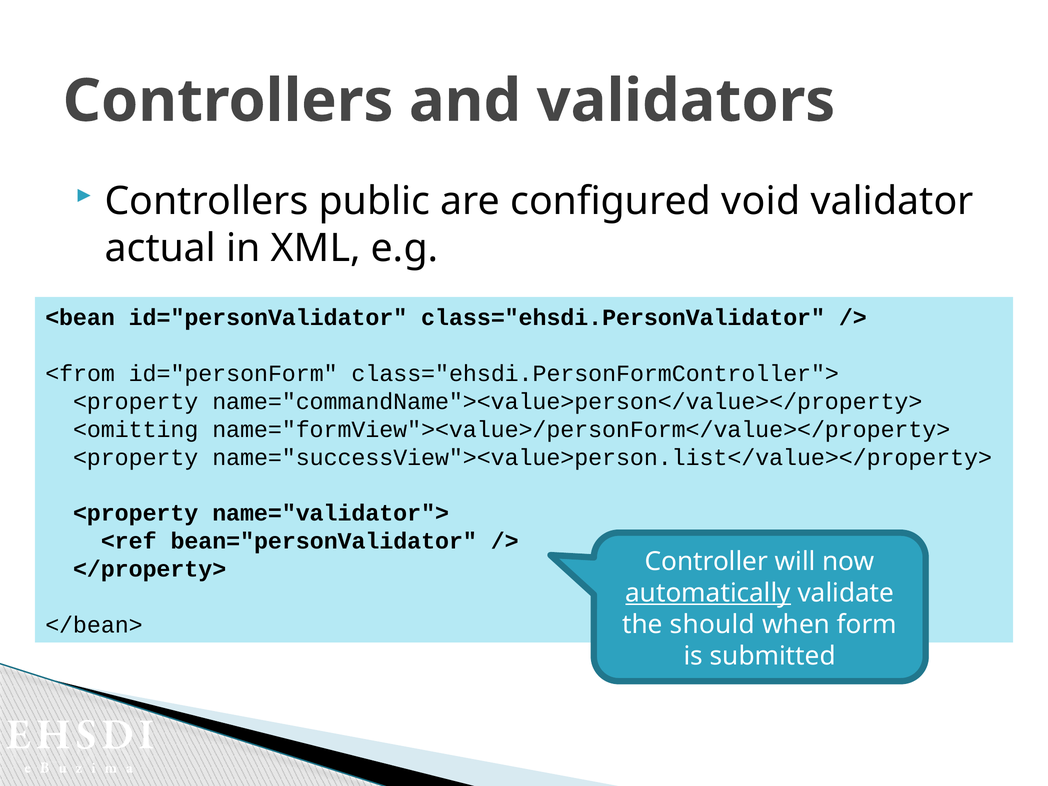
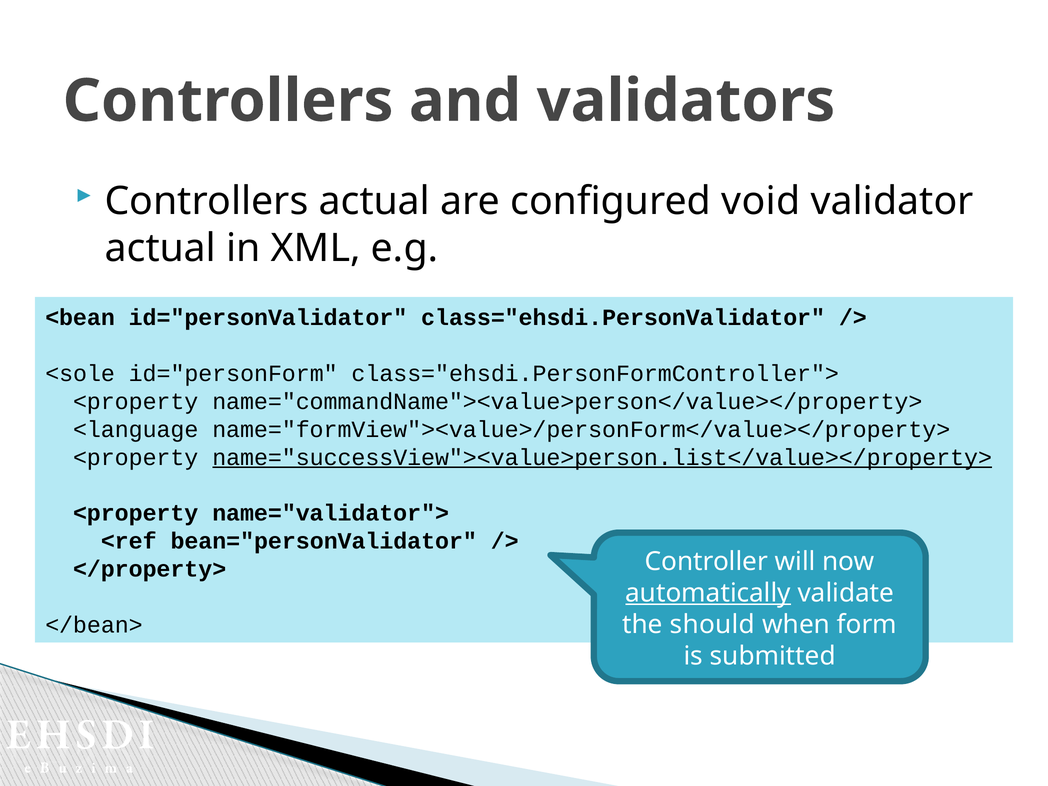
Controllers public: public -> actual
<from: <from -> <sole
<omitting: <omitting -> <language
name="successView"><value>person.list</value></property> underline: none -> present
